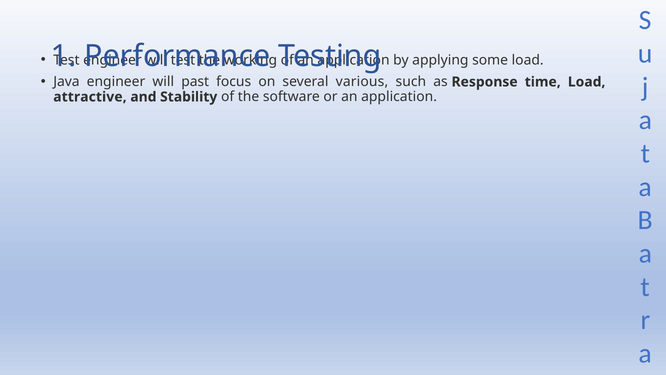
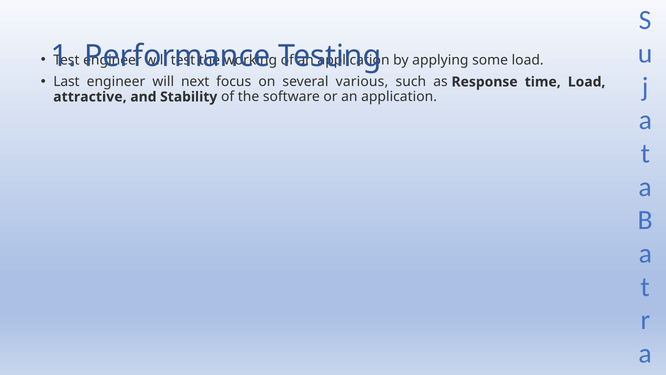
Java: Java -> Last
past: past -> next
